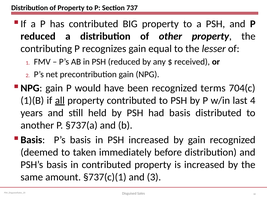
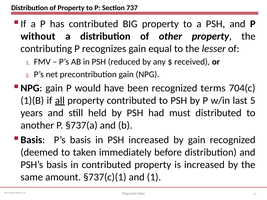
reduced at (38, 36): reduced -> without
4: 4 -> 5
had basis: basis -> must
and 3: 3 -> 1
